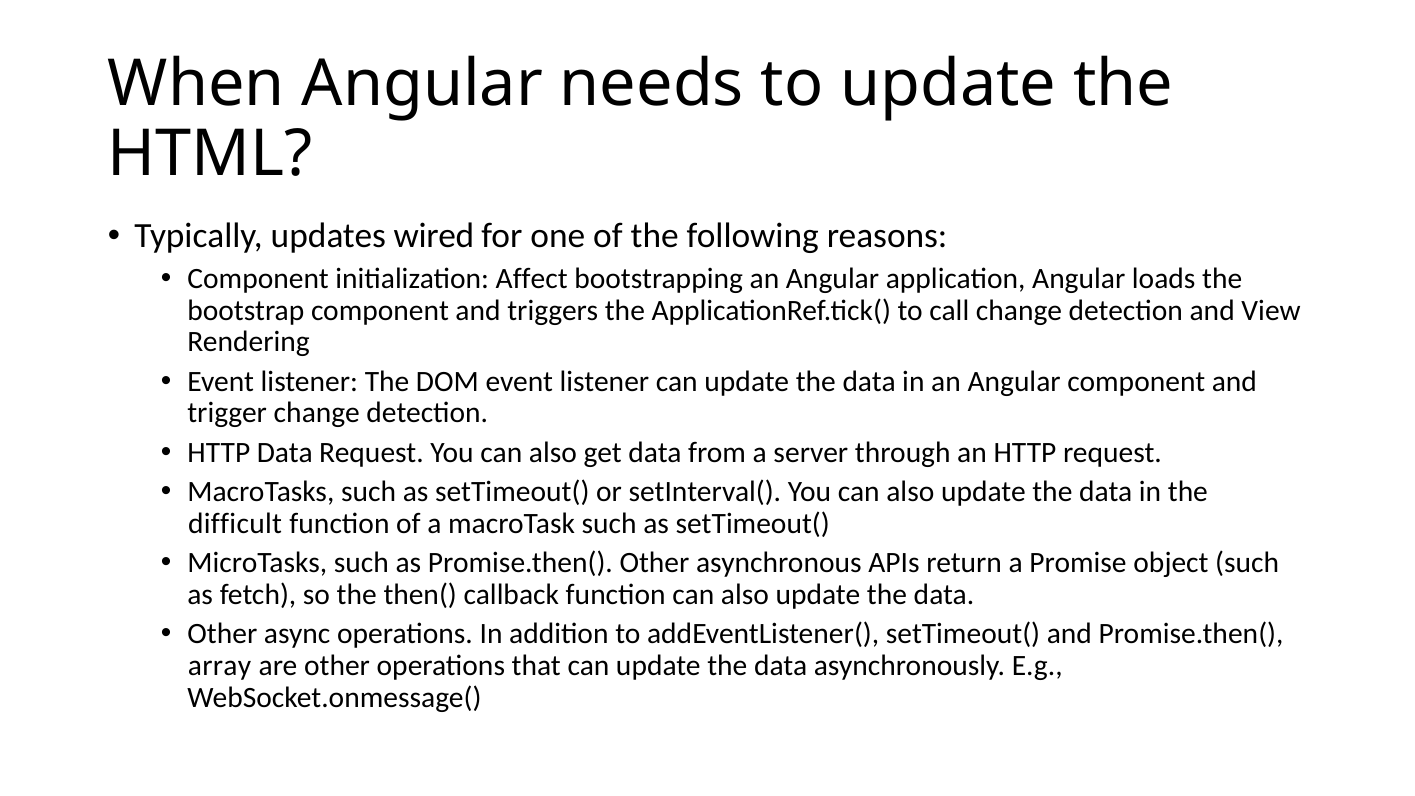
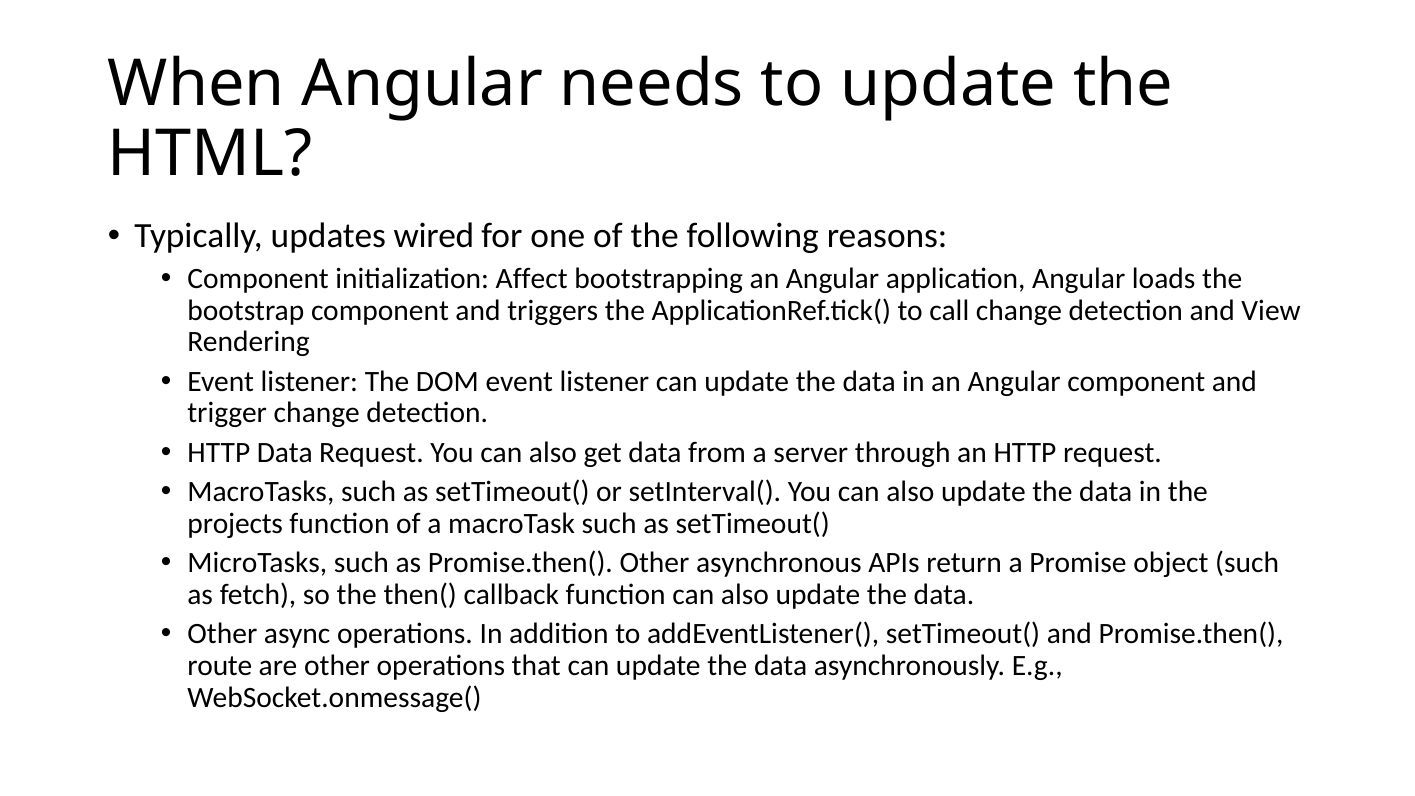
difficult: difficult -> projects
array: array -> route
